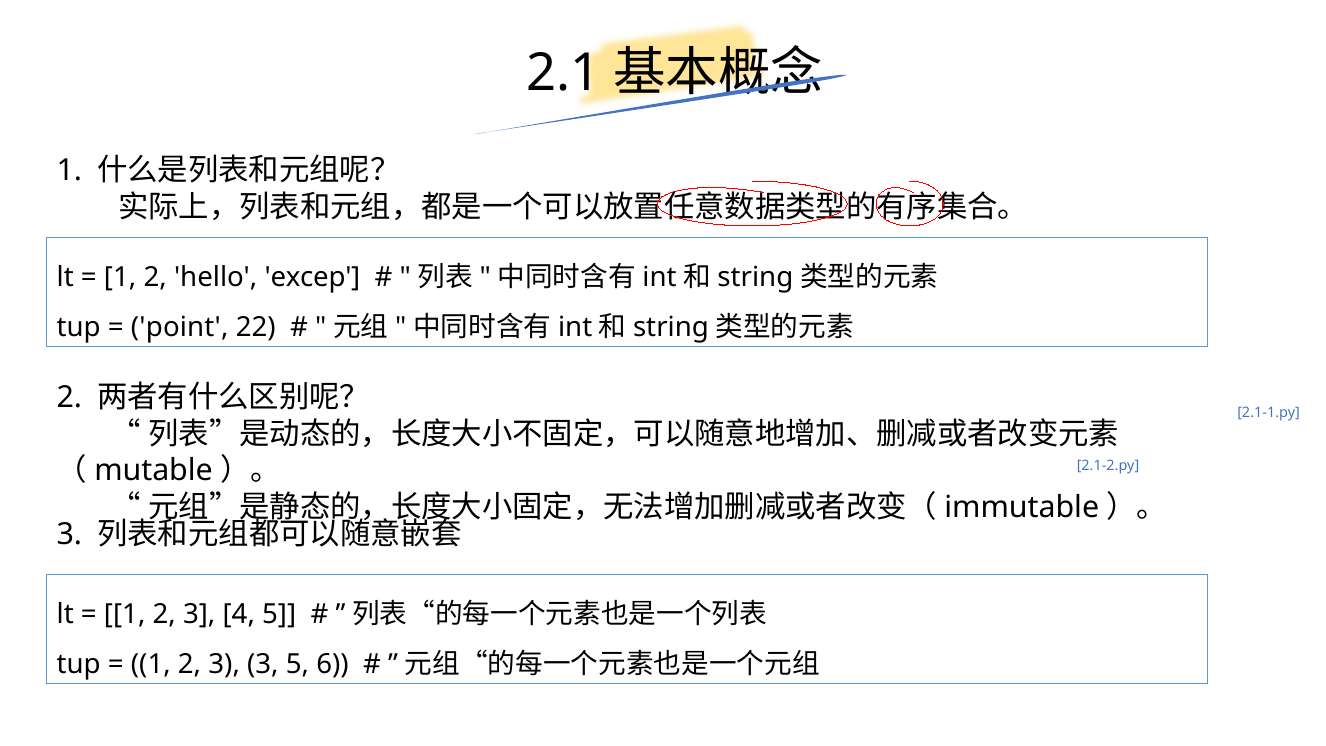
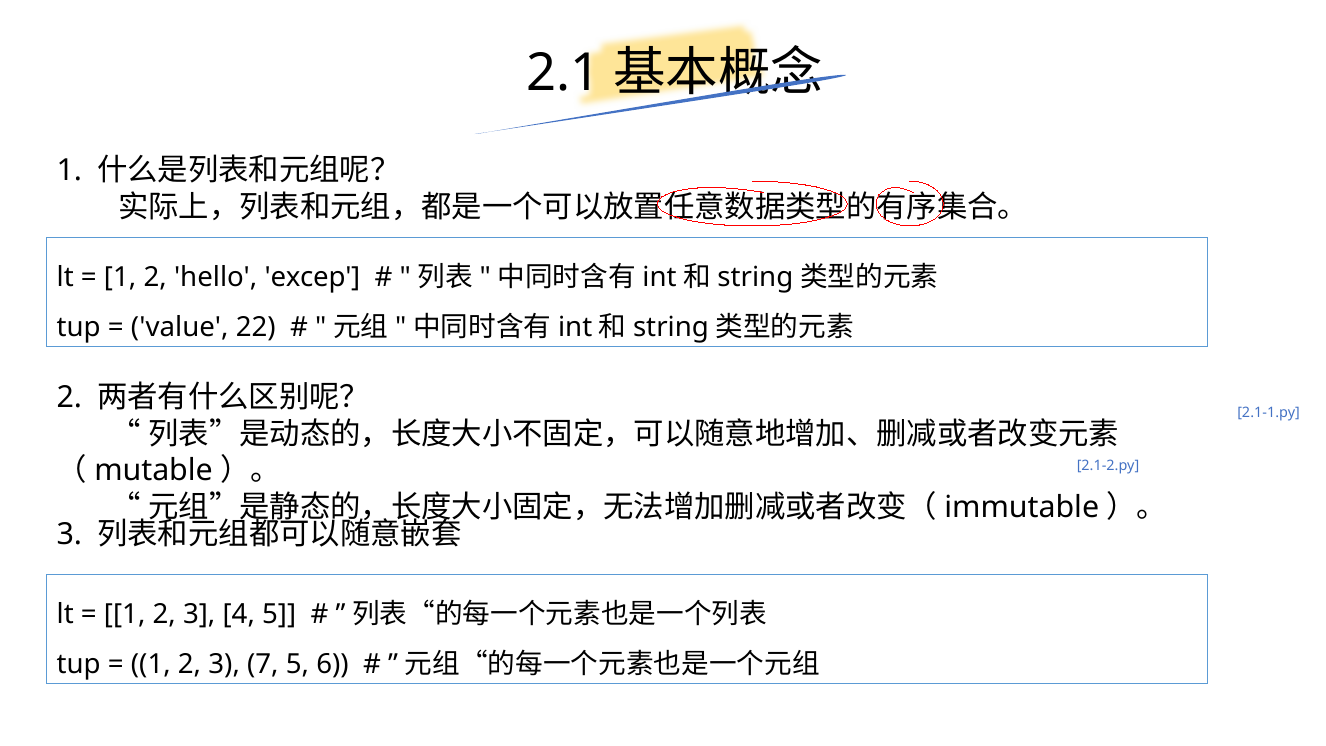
point: point -> value
3 3: 3 -> 7
